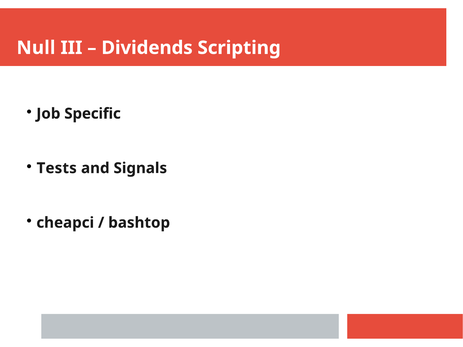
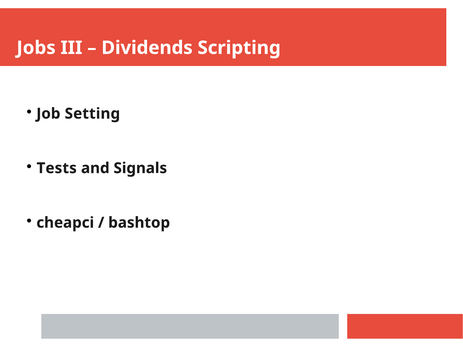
Null: Null -> Jobs
Specific: Specific -> Setting
